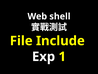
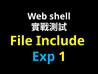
Exp colour: white -> light blue
